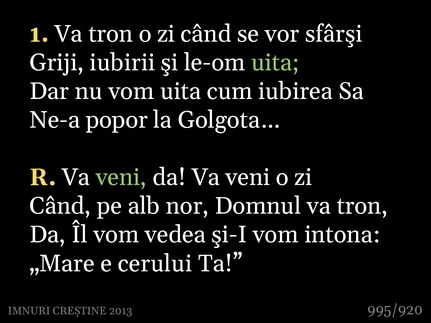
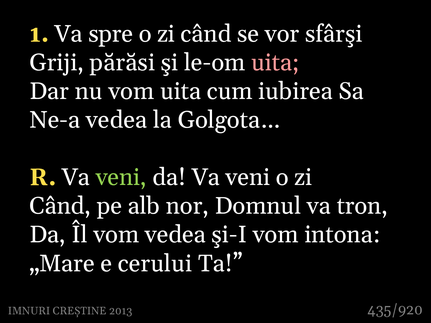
1 Va tron: tron -> spre
iubirii: iubirii -> părăsi
uita at (275, 63) colour: light green -> pink
Ne-a popor: popor -> vedea
995/920: 995/920 -> 435/920
